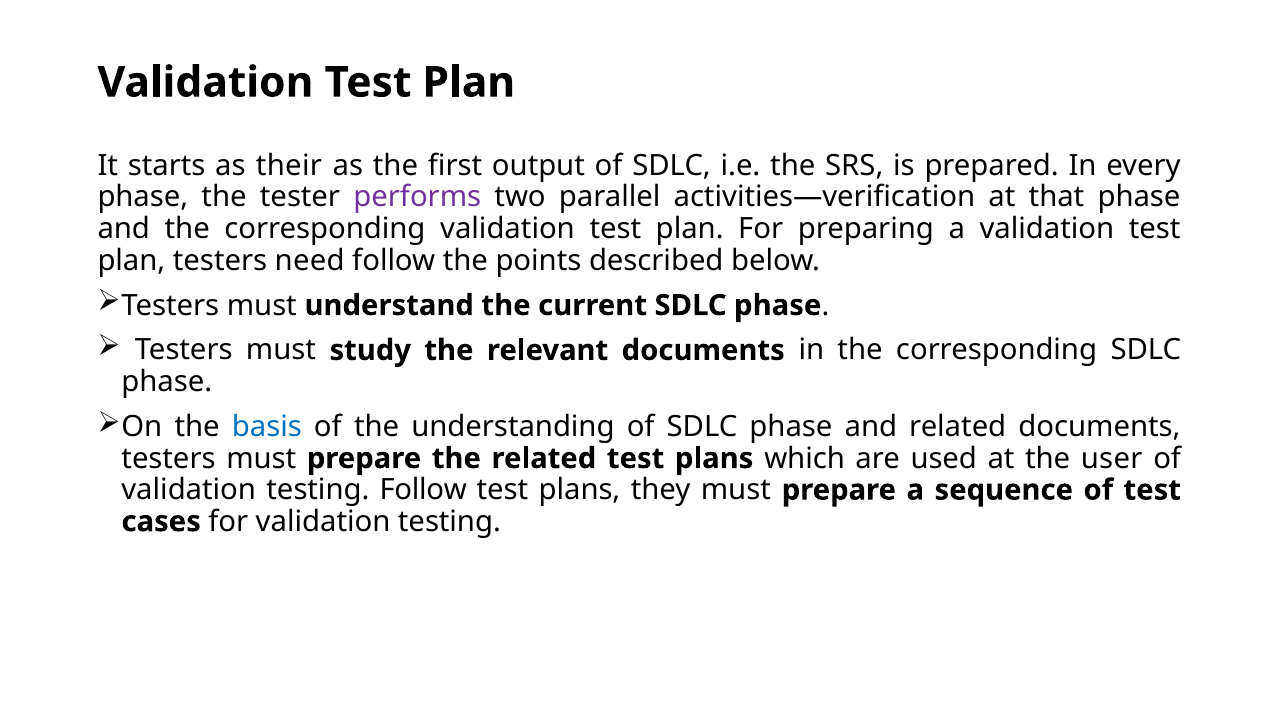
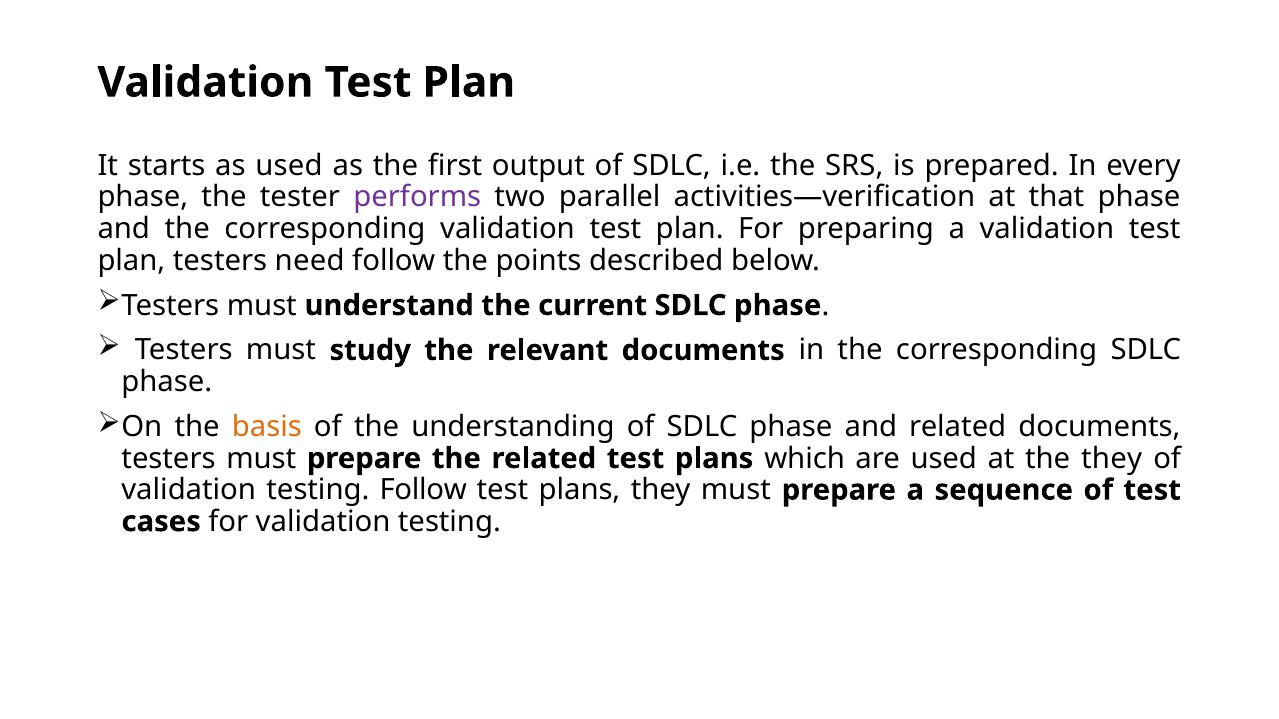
as their: their -> used
basis colour: blue -> orange
the user: user -> they
